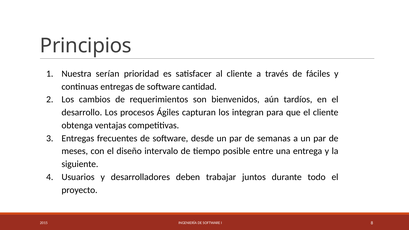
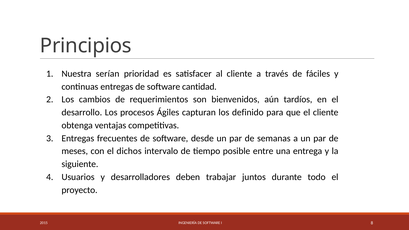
integran: integran -> definido
diseño: diseño -> dichos
